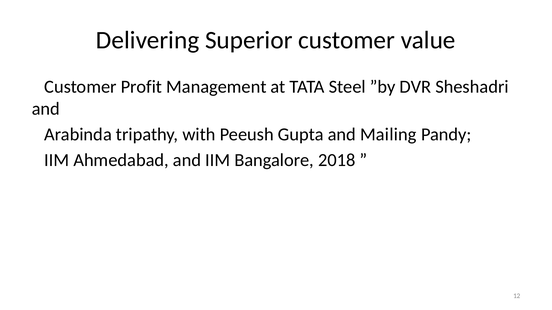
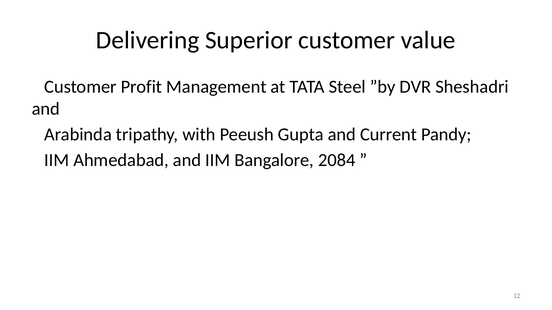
Mailing: Mailing -> Current
2018: 2018 -> 2084
